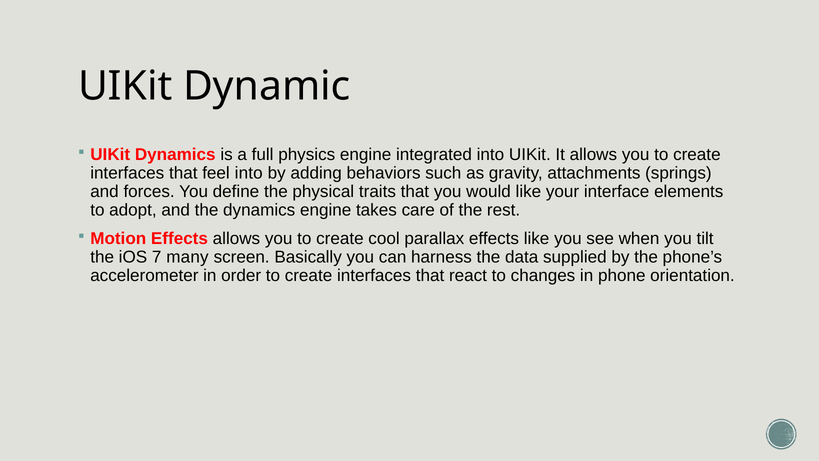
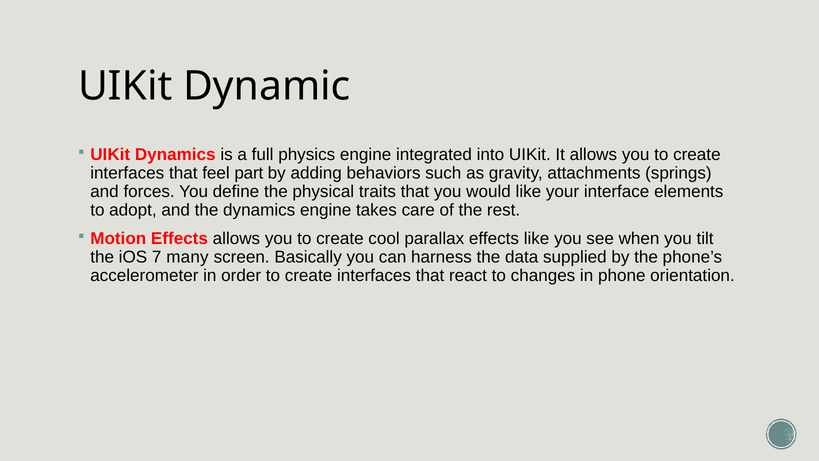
feel into: into -> part
